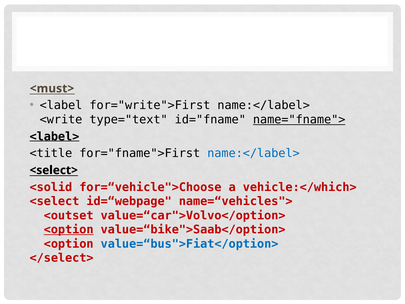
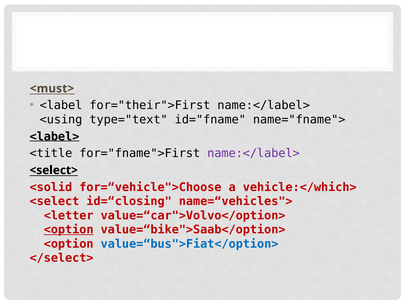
for="write">First: for="write">First -> for="their">First
<write: <write -> <using
name="fname"> underline: present -> none
name:</label> at (253, 153) colour: blue -> purple
id=“webpage: id=“webpage -> id=“closing
<outset: <outset -> <letter
